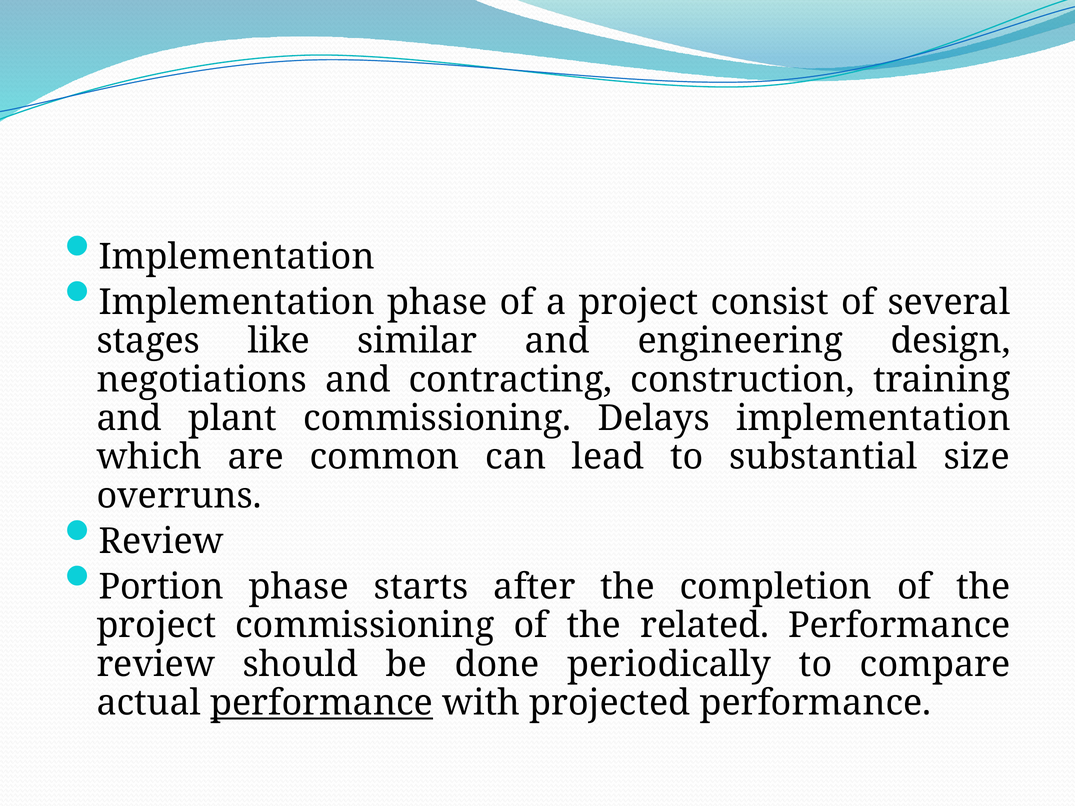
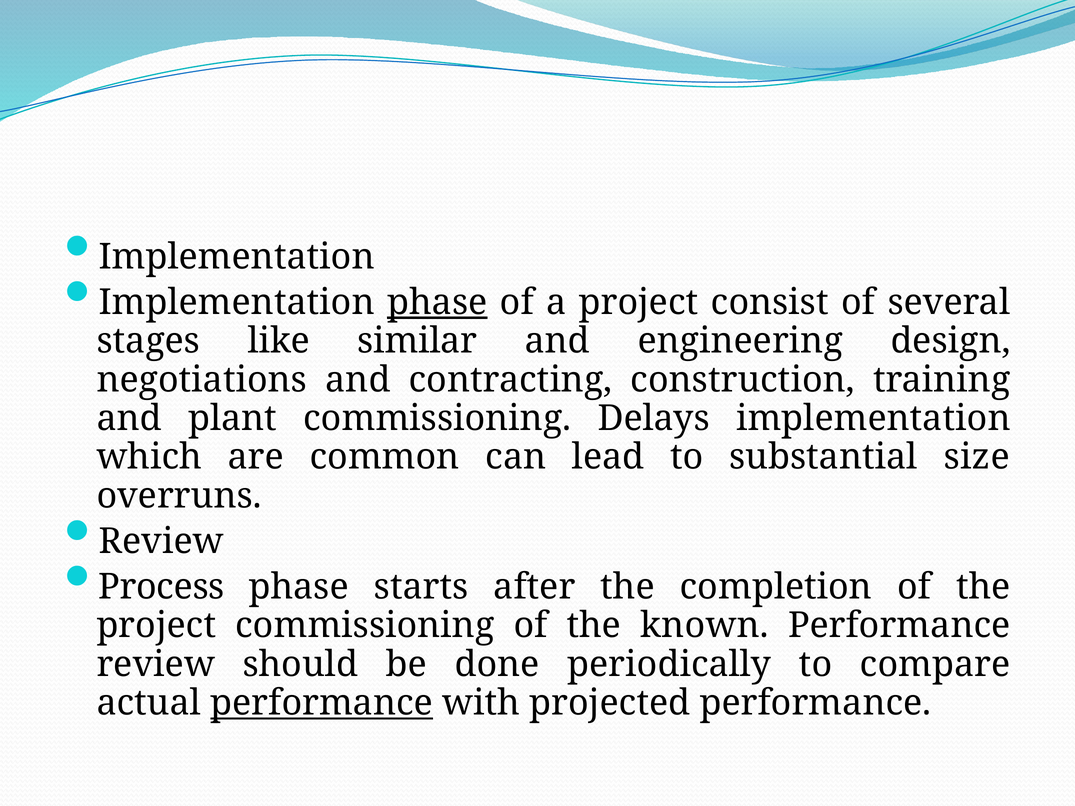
phase at (437, 302) underline: none -> present
Portion: Portion -> Process
related: related -> known
